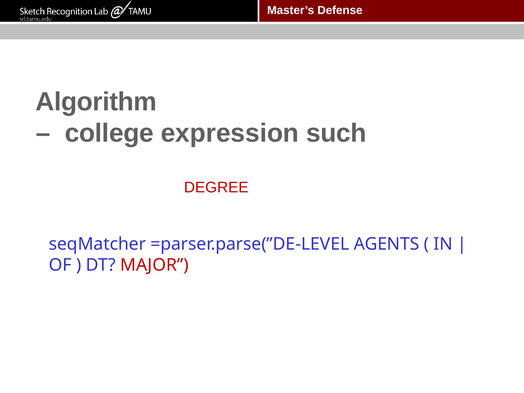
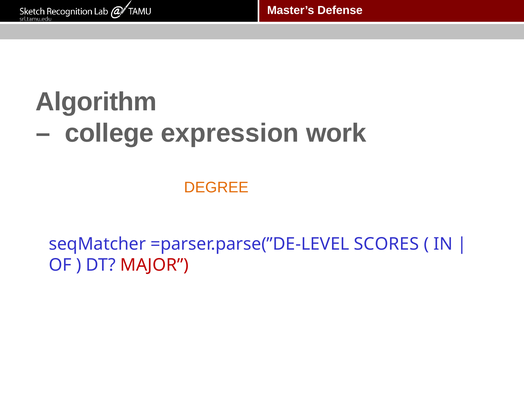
such: such -> work
DEGREE colour: red -> orange
AGENTS: AGENTS -> SCORES
